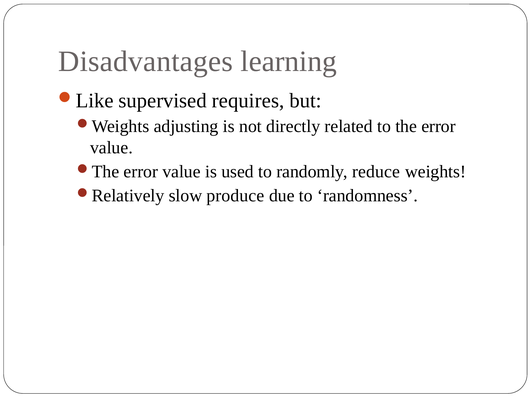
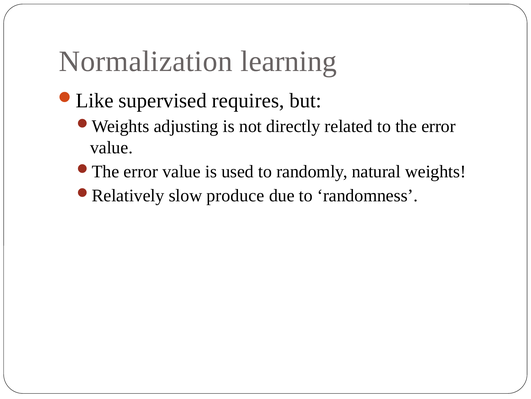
Disadvantages: Disadvantages -> Normalization
reduce: reduce -> natural
